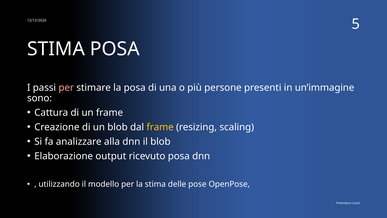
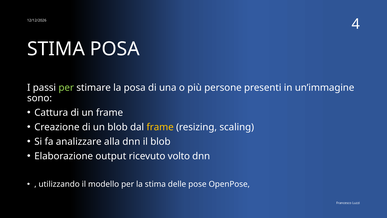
5: 5 -> 4
per at (66, 88) colour: pink -> light green
ricevuto posa: posa -> volto
